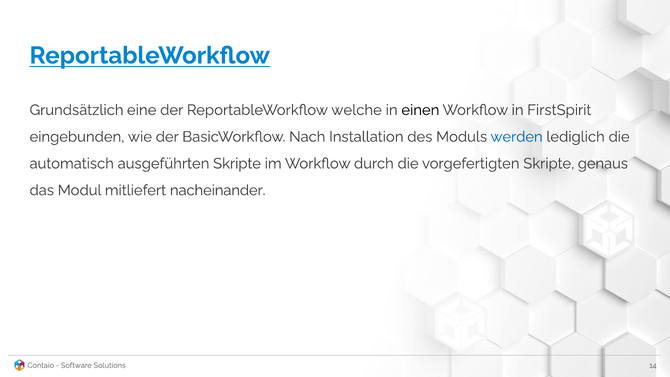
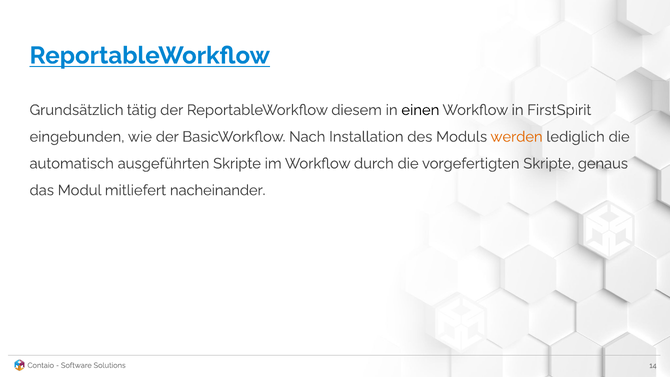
eine: eine -> tätig
welche: welche -> diesem
werden colour: blue -> orange
